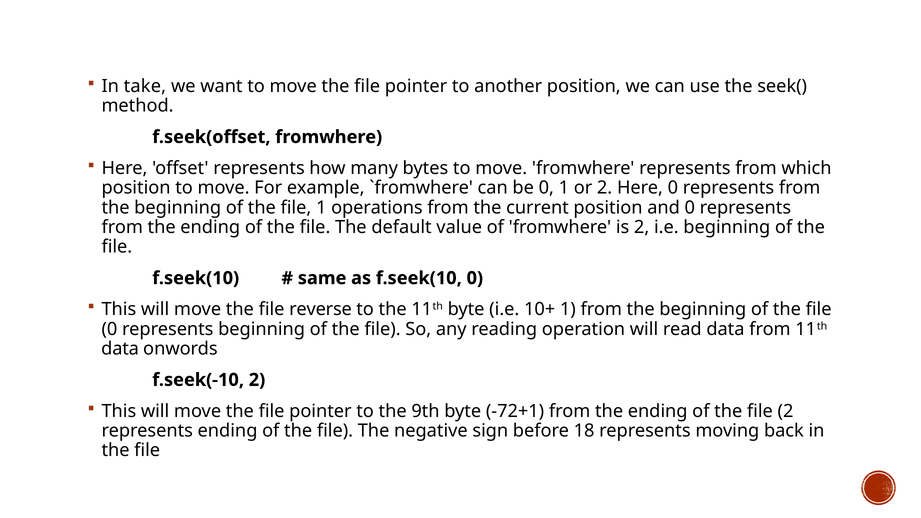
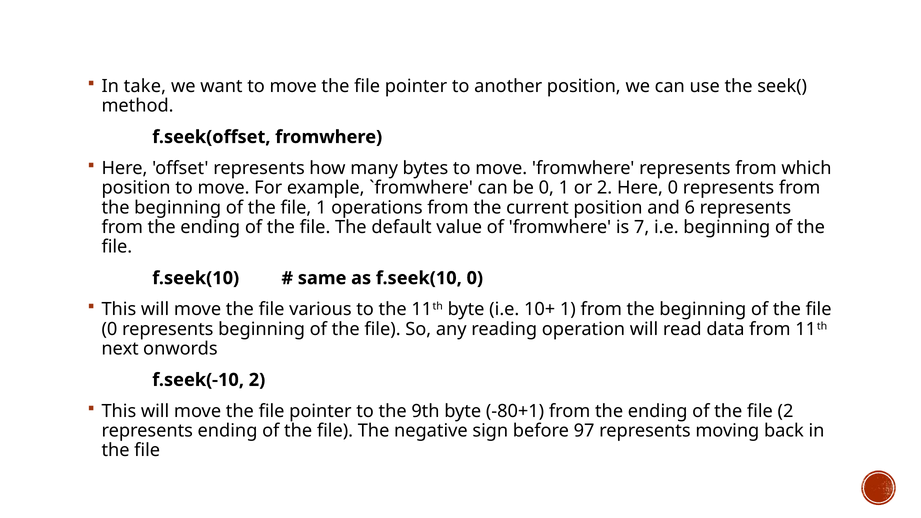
and 0: 0 -> 6
is 2: 2 -> 7
reverse: reverse -> various
data at (120, 349): data -> next
-72+1: -72+1 -> -80+1
18: 18 -> 97
